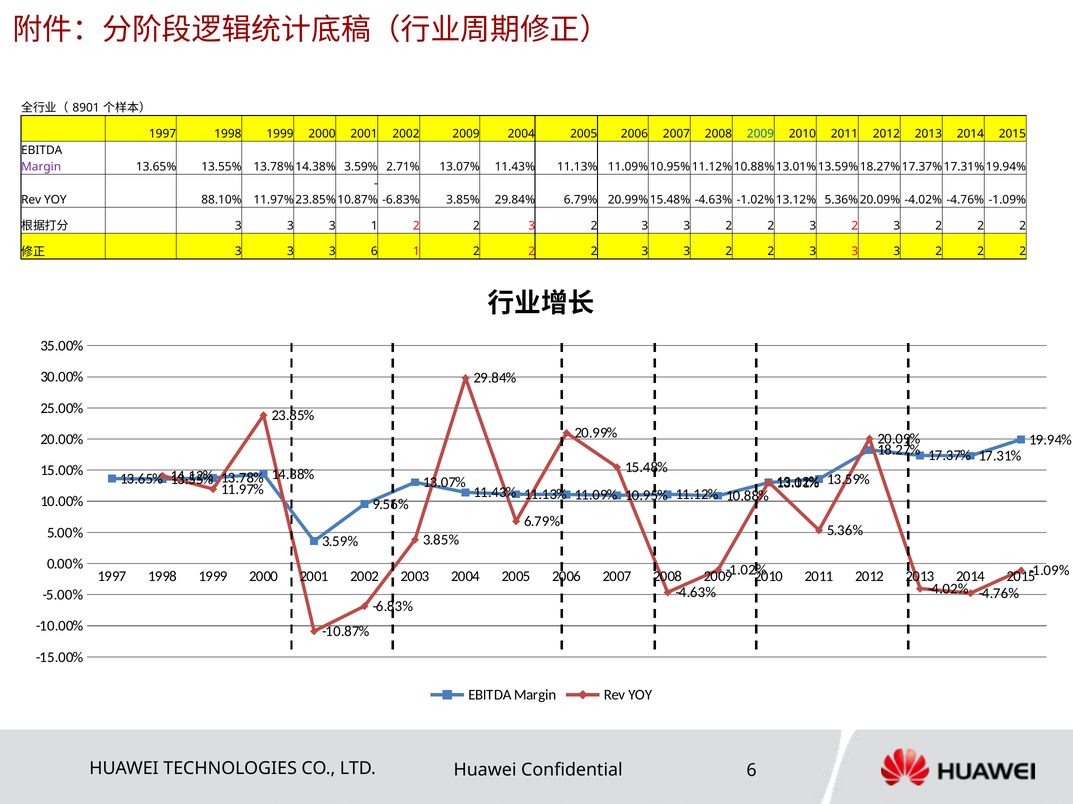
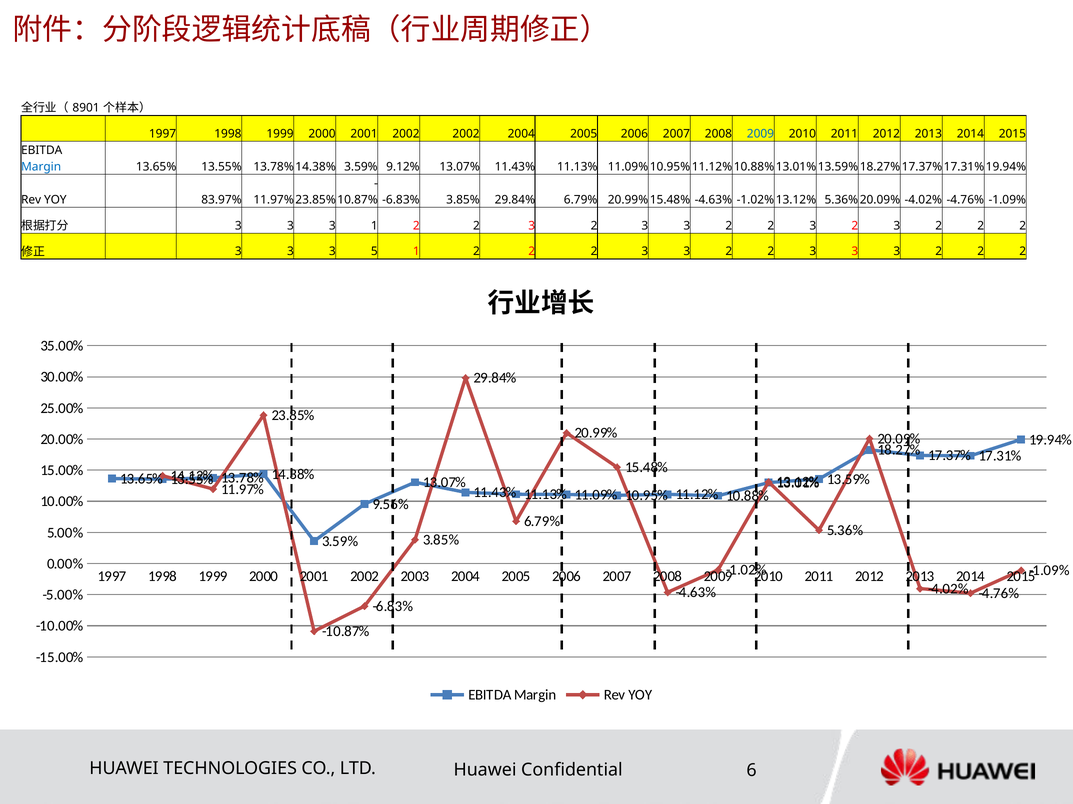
2002 2009: 2009 -> 2002
Margin at (41, 167) colour: purple -> blue
2.71%: 2.71% -> 9.12%
88.10%: 88.10% -> 83.97%
3 6: 6 -> 5
